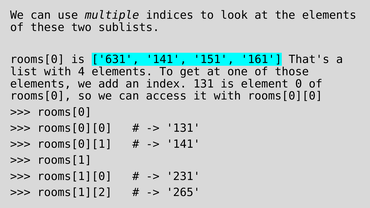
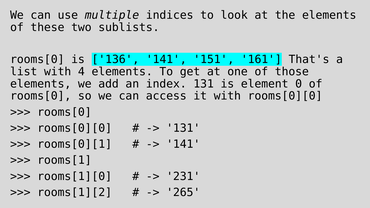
631: 631 -> 136
